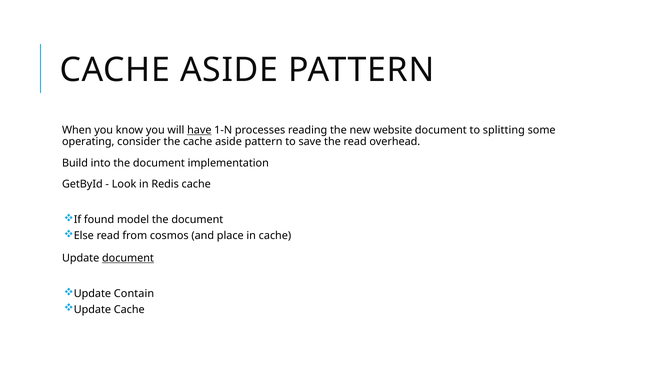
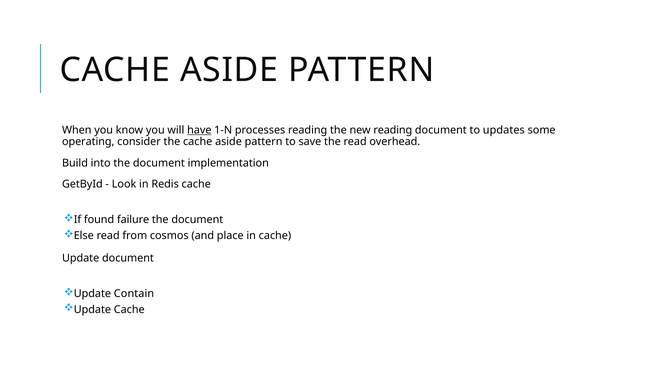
new website: website -> reading
splitting: splitting -> updates
model: model -> failure
document at (128, 258) underline: present -> none
